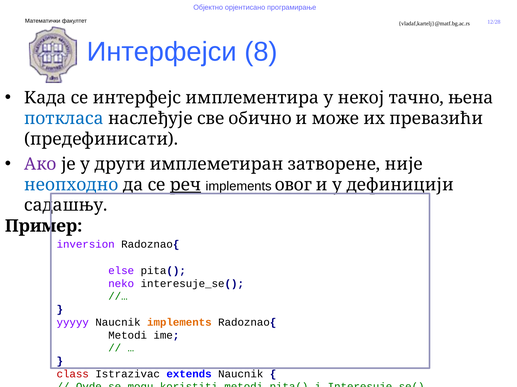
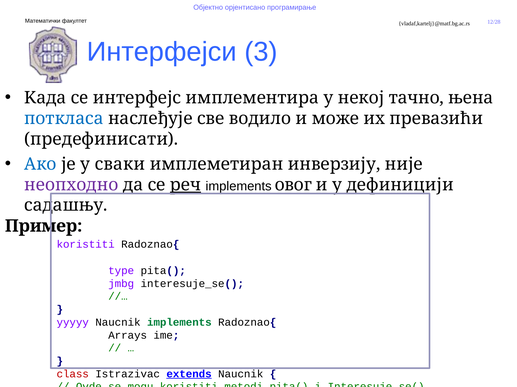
8: 8 -> 3
обично: обично -> водило
Ако colour: purple -> blue
други: други -> сваки
затворене: затворене -> инверзију
неопходно colour: blue -> purple
inversion at (86, 245): inversion -> koristiti
else: else -> type
neko: neko -> jmbg
implements at (179, 323) colour: orange -> green
Metodi at (128, 336): Metodi -> Arrays
extends underline: none -> present
